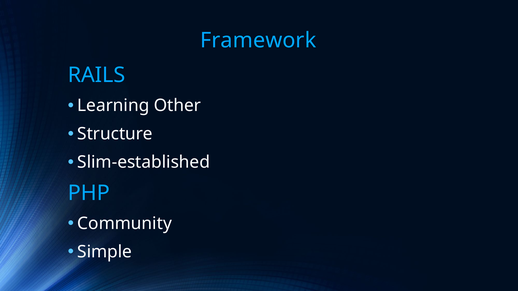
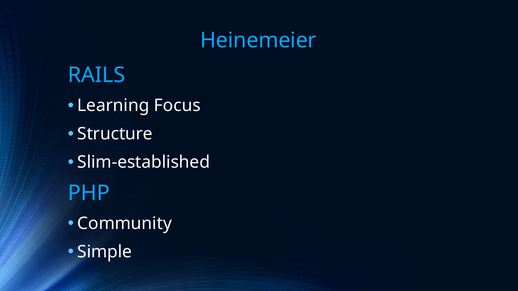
Framework: Framework -> Heinemeier
Other: Other -> Focus
